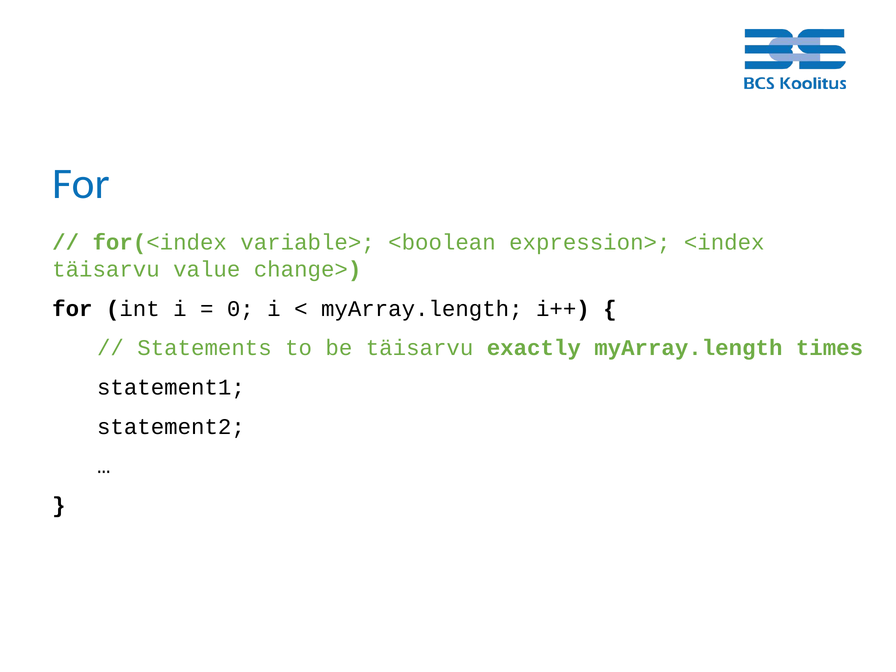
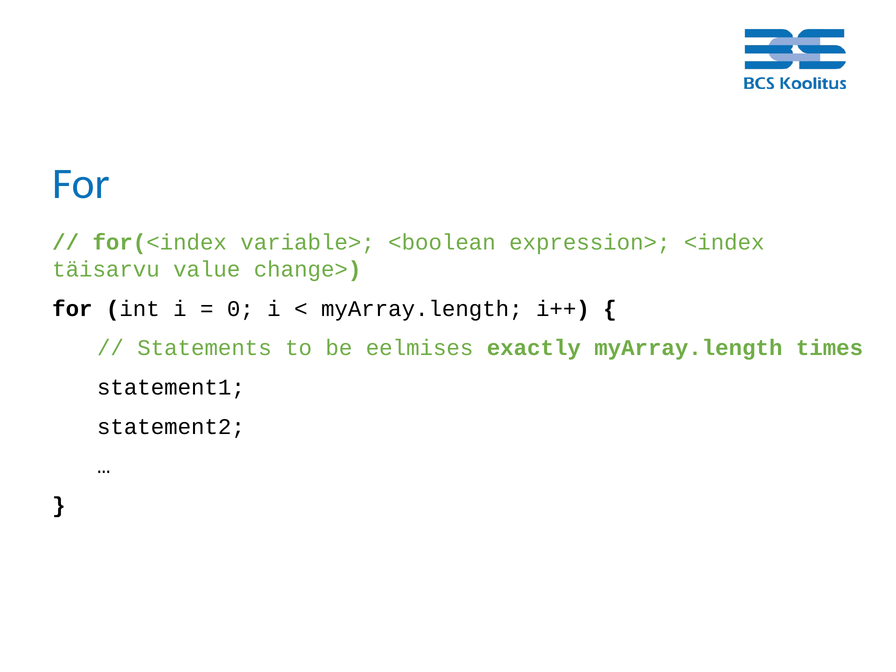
be täisarvu: täisarvu -> eelmises
